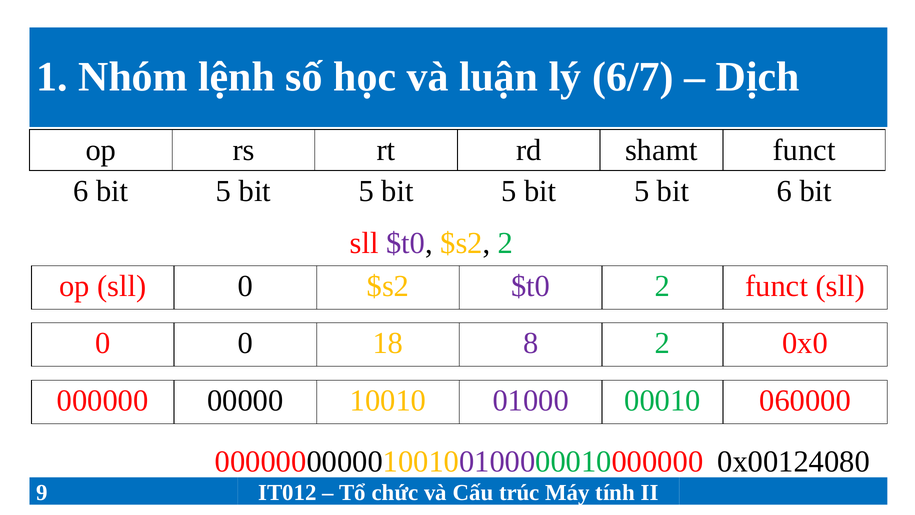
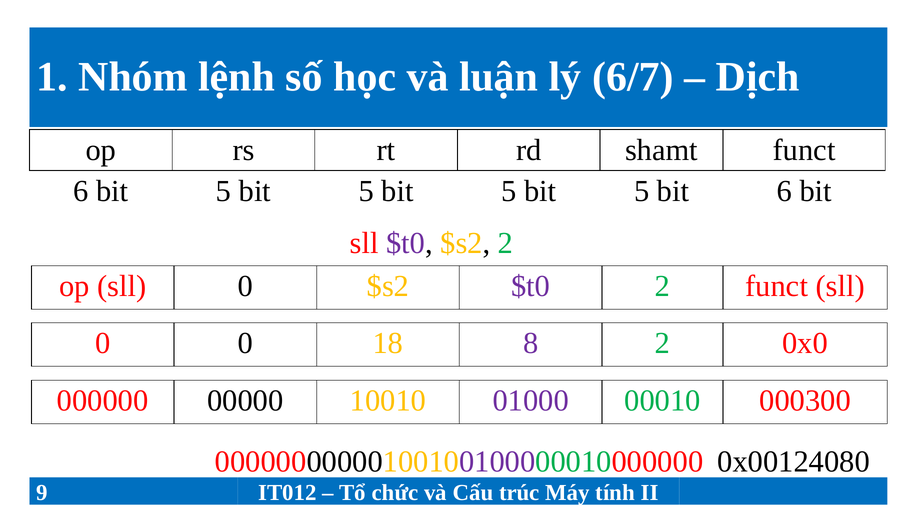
060000: 060000 -> 000300
